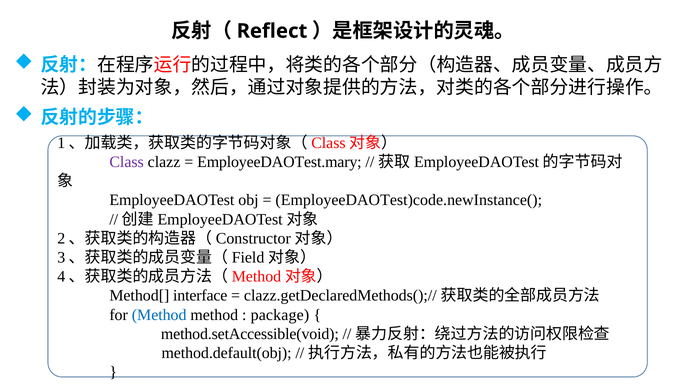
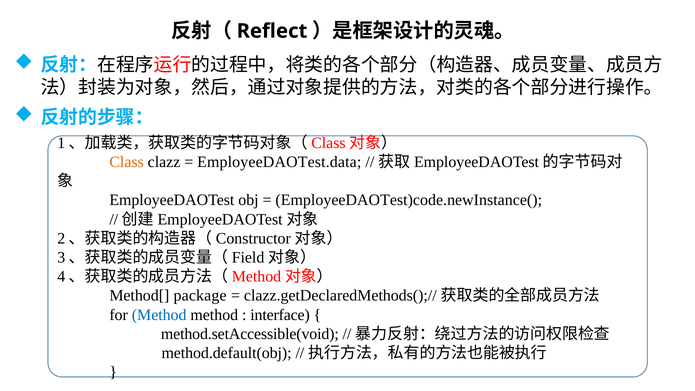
Class colour: purple -> orange
EmployeeDAOTest.mary: EmployeeDAOTest.mary -> EmployeeDAOTest.data
interface: interface -> package
package: package -> interface
